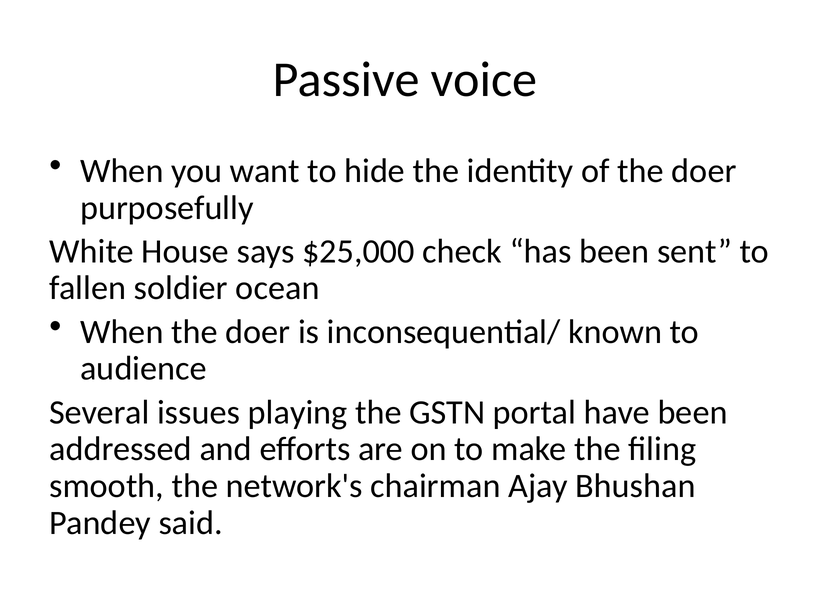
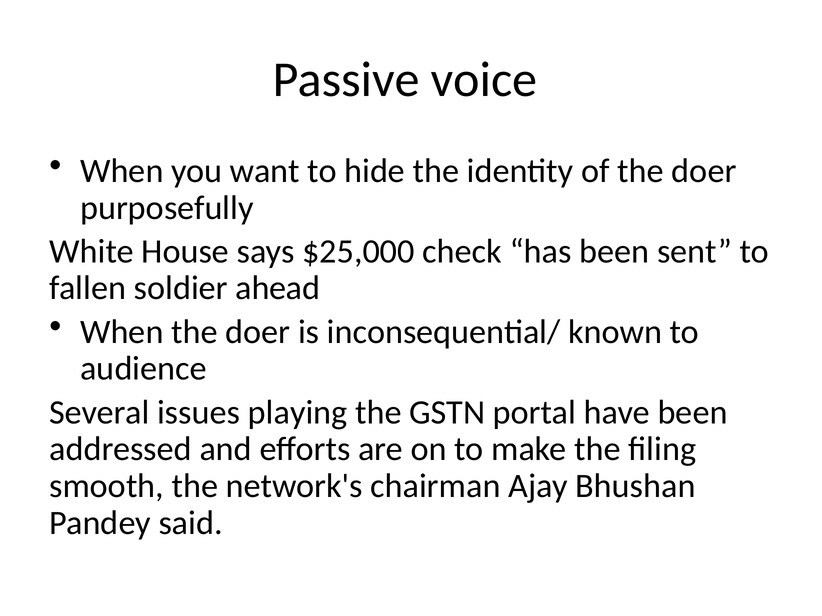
ocean: ocean -> ahead
